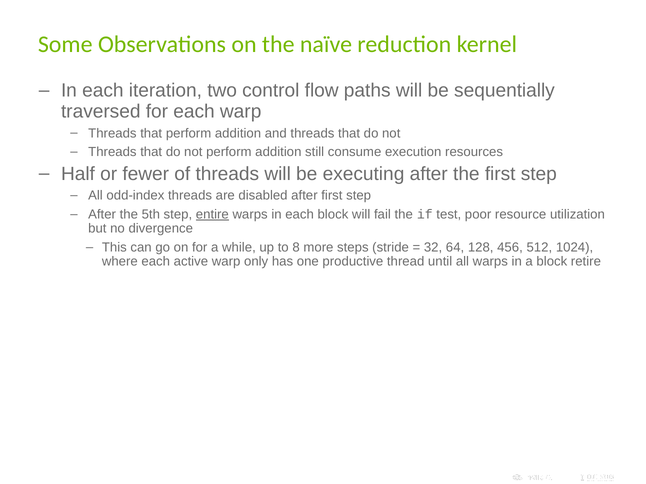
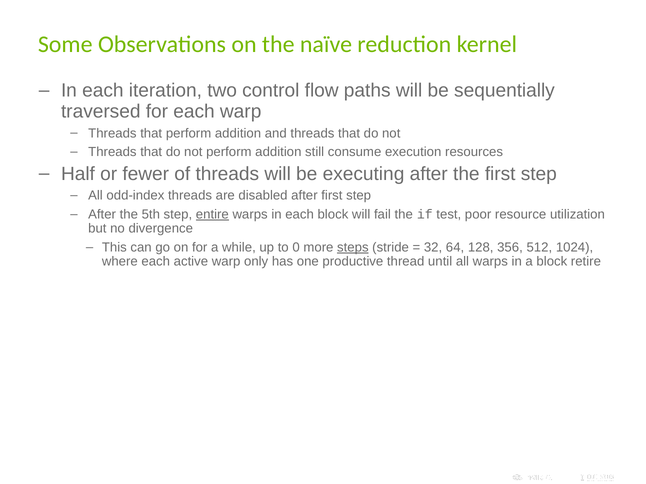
8: 8 -> 0
steps underline: none -> present
456: 456 -> 356
